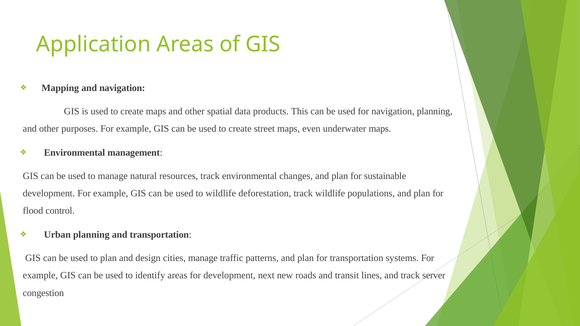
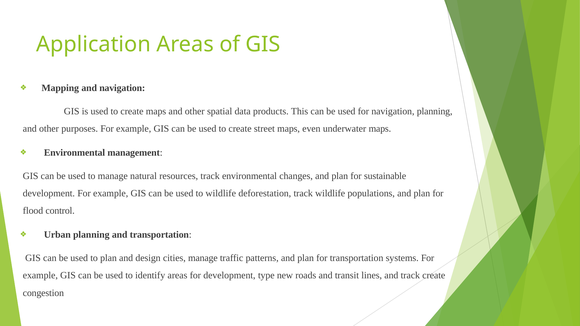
next: next -> type
track server: server -> create
